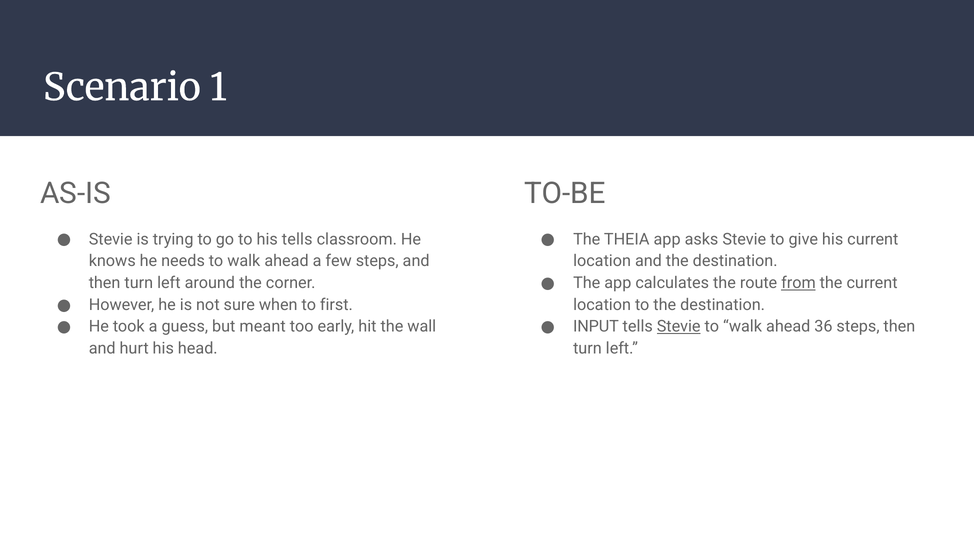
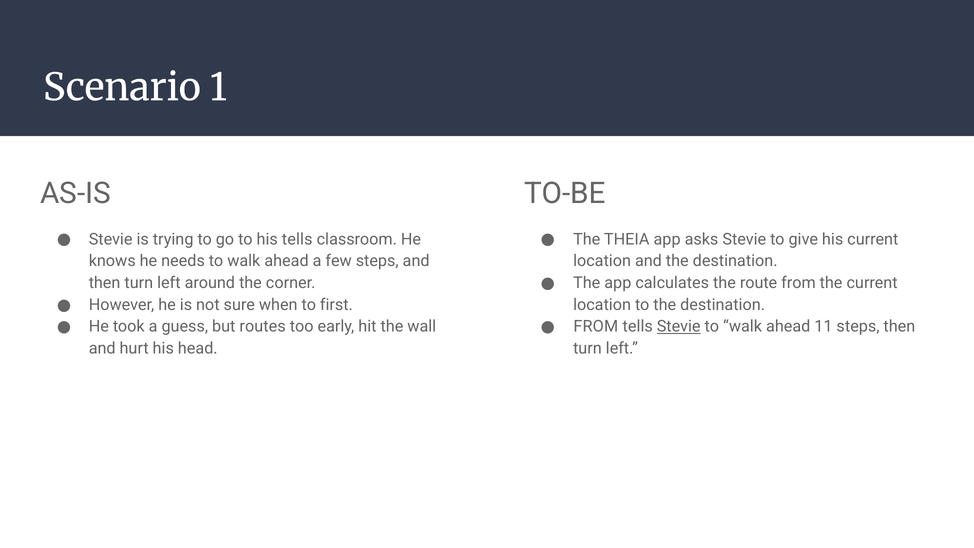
from at (798, 283) underline: present -> none
meant: meant -> routes
INPUT at (596, 327): INPUT -> FROM
36: 36 -> 11
